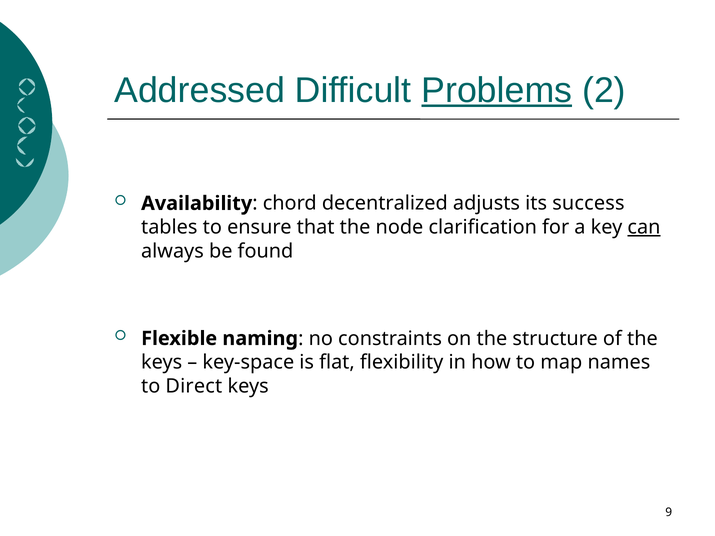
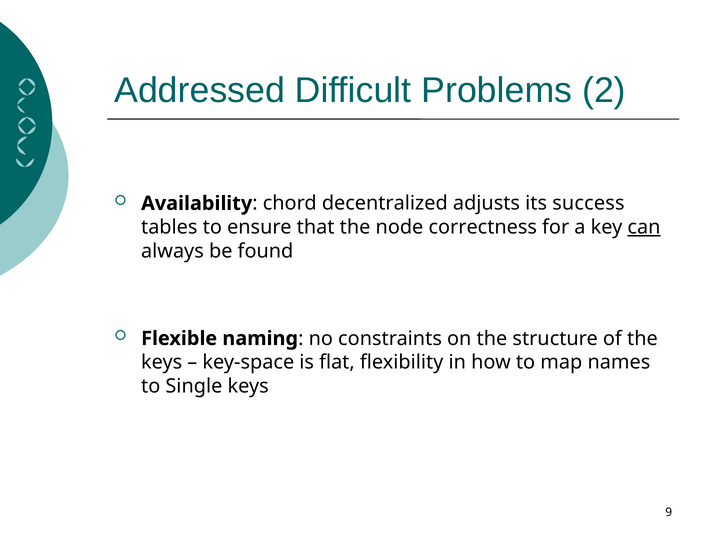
Problems underline: present -> none
clarification: clarification -> correctness
Direct: Direct -> Single
